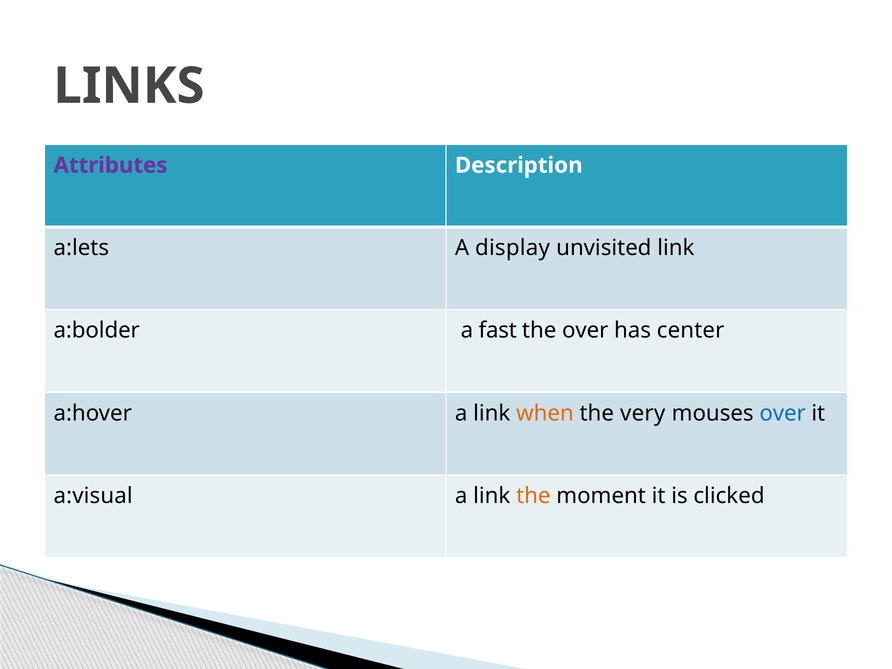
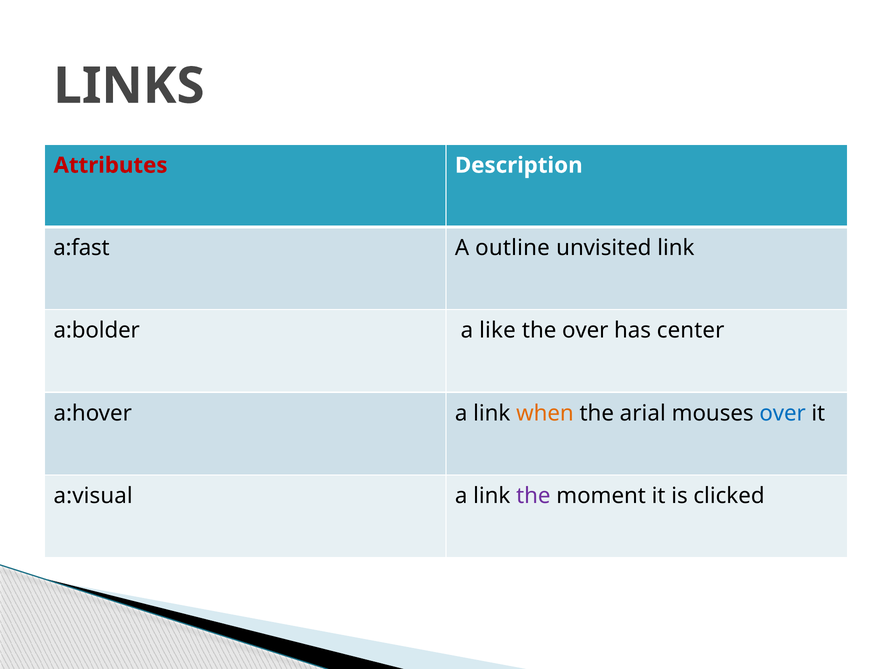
Attributes colour: purple -> red
a:lets: a:lets -> a:fast
display: display -> outline
fast: fast -> like
very: very -> arial
the at (533, 496) colour: orange -> purple
